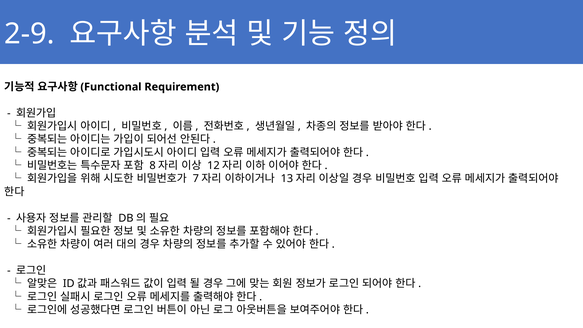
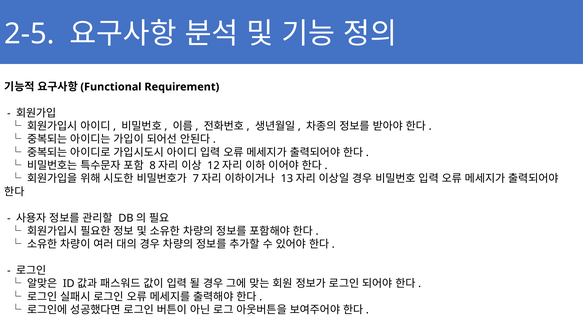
2-9: 2-9 -> 2-5
